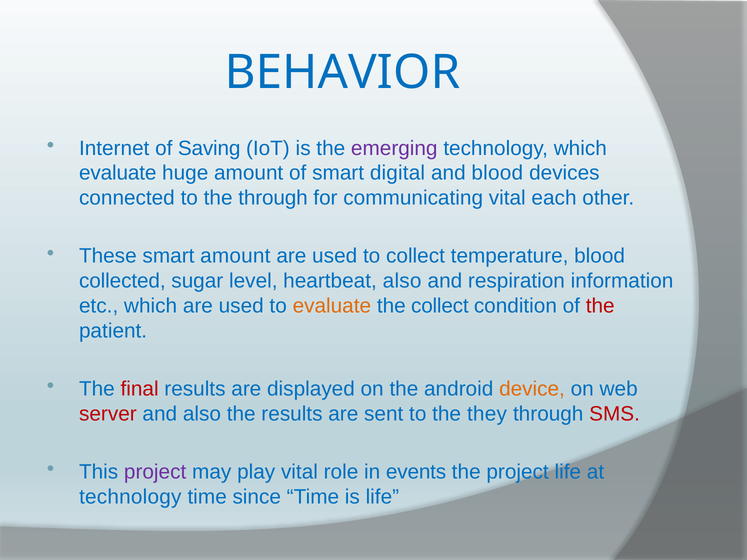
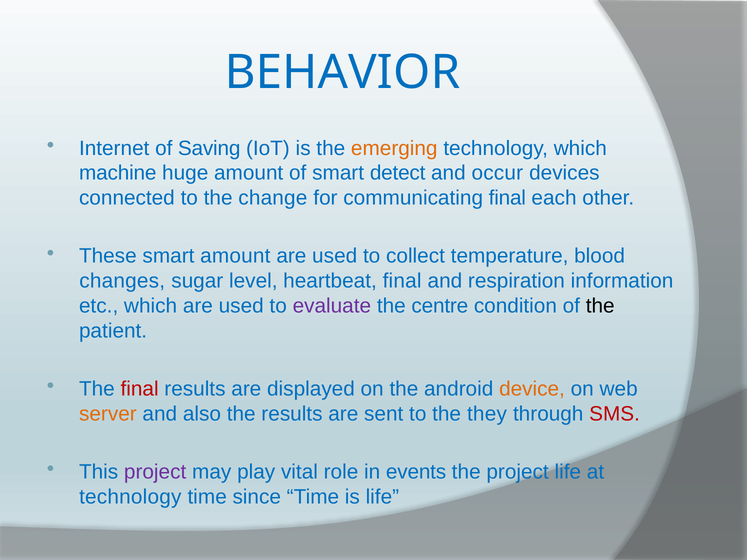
emerging colour: purple -> orange
evaluate at (118, 173): evaluate -> machine
digital: digital -> detect
and blood: blood -> occur
the through: through -> change
communicating vital: vital -> final
collected: collected -> changes
heartbeat also: also -> final
evaluate at (332, 306) colour: orange -> purple
the collect: collect -> centre
the at (600, 306) colour: red -> black
server colour: red -> orange
